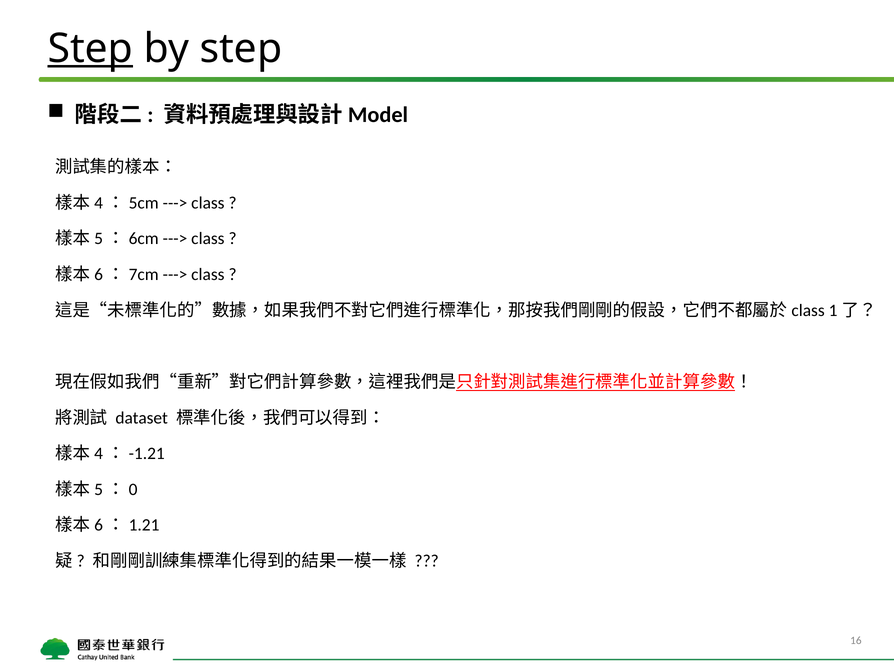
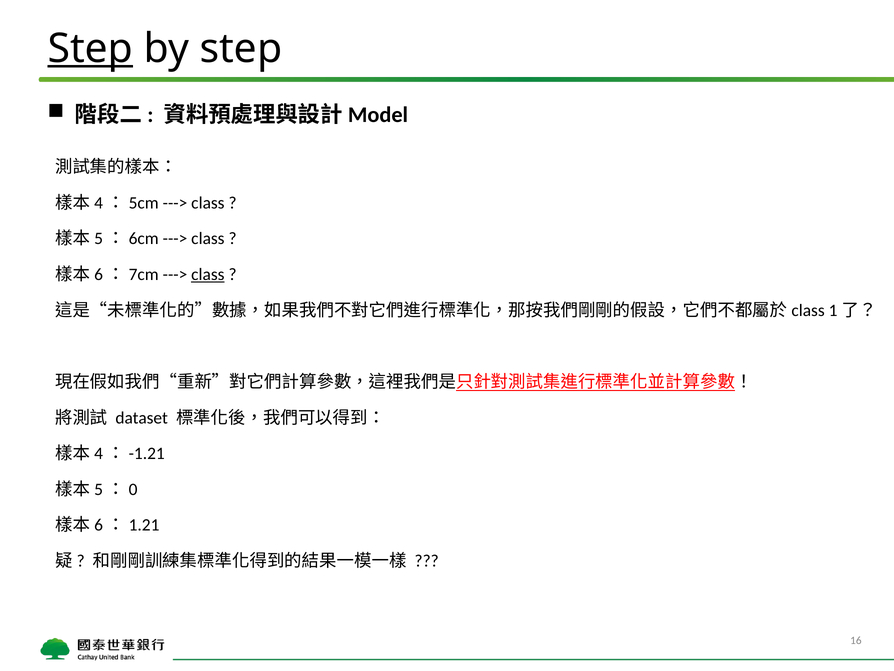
class at (208, 274) underline: none -> present
